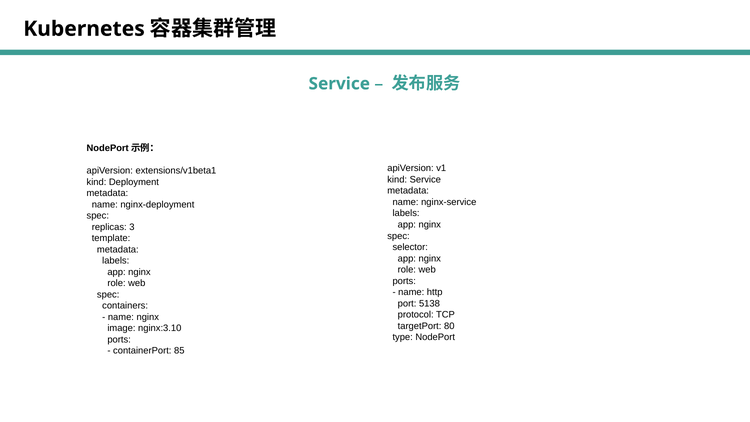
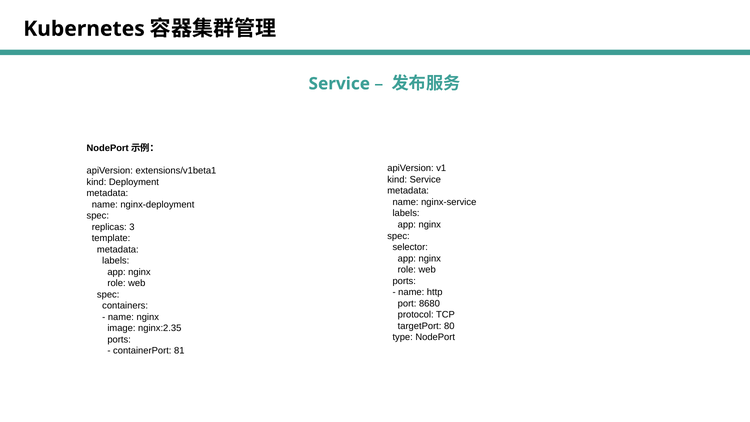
5138: 5138 -> 8680
nginx:3.10: nginx:3.10 -> nginx:2.35
85: 85 -> 81
